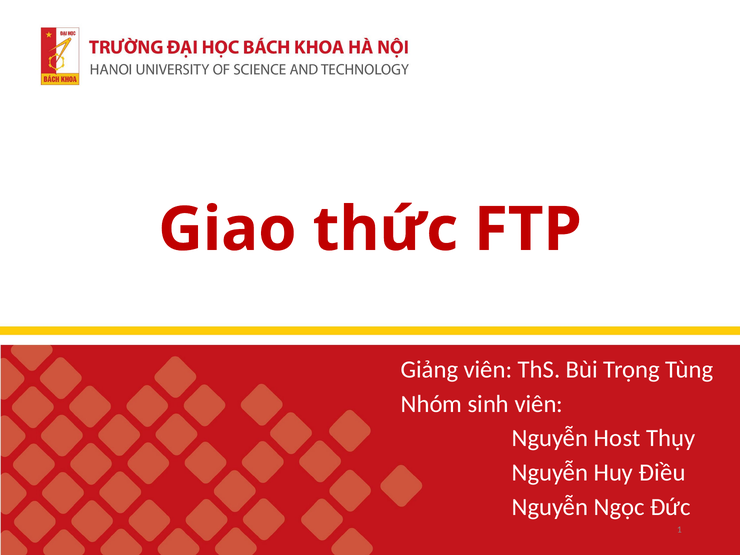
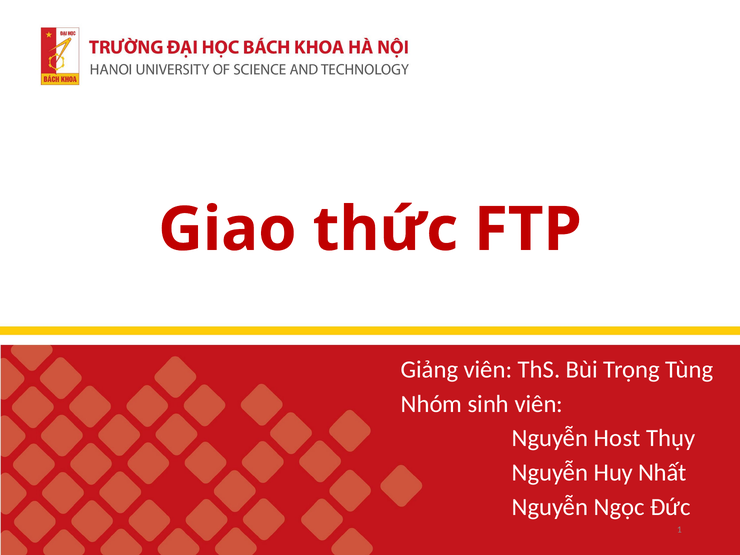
Điều: Điều -> Nhất
